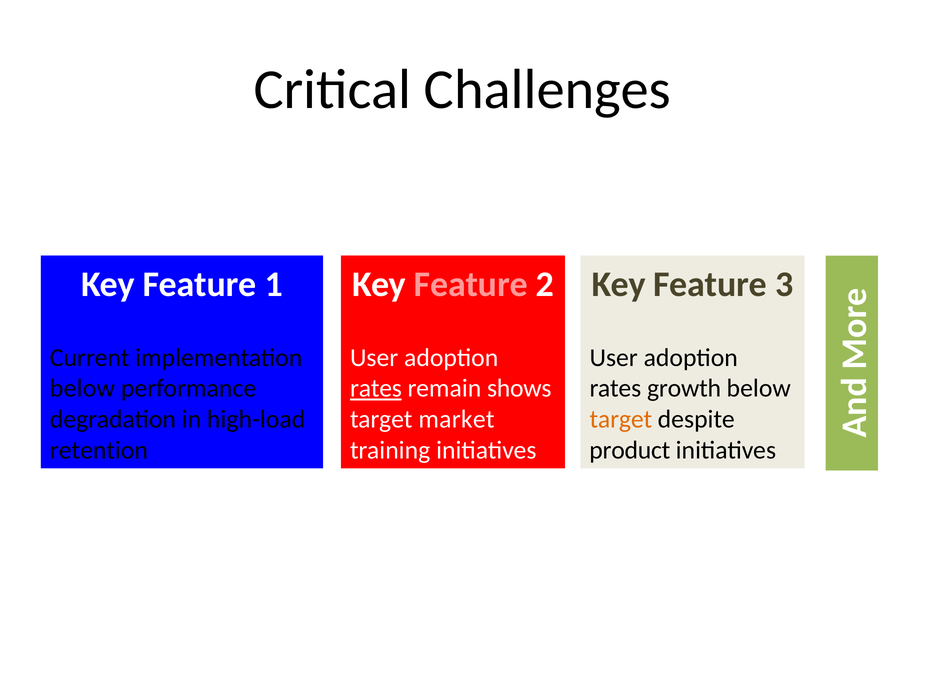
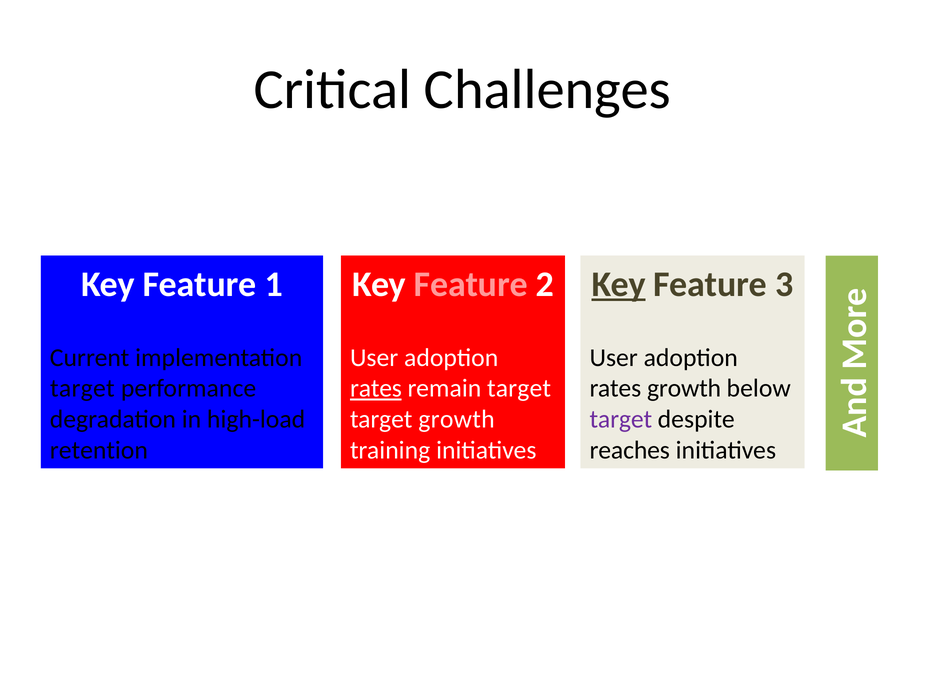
Key at (619, 284) underline: none -> present
below at (82, 388): below -> target
remain shows: shows -> target
target market: market -> growth
target at (621, 419) colour: orange -> purple
product: product -> reaches
